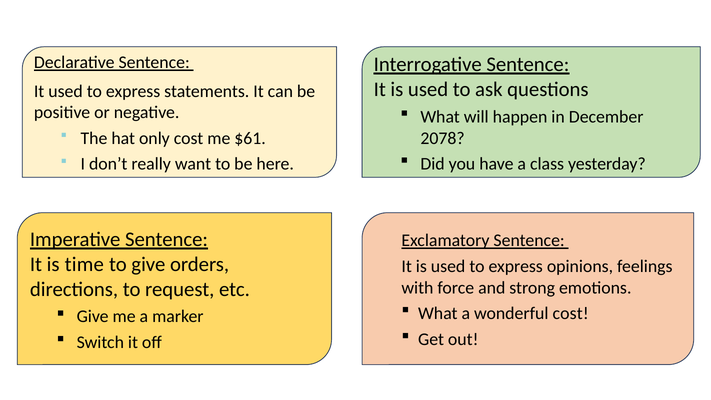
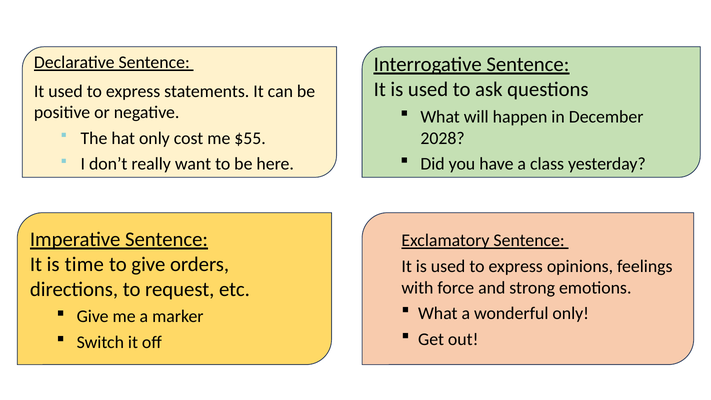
$61: $61 -> $55
2078: 2078 -> 2028
wonderful cost: cost -> only
